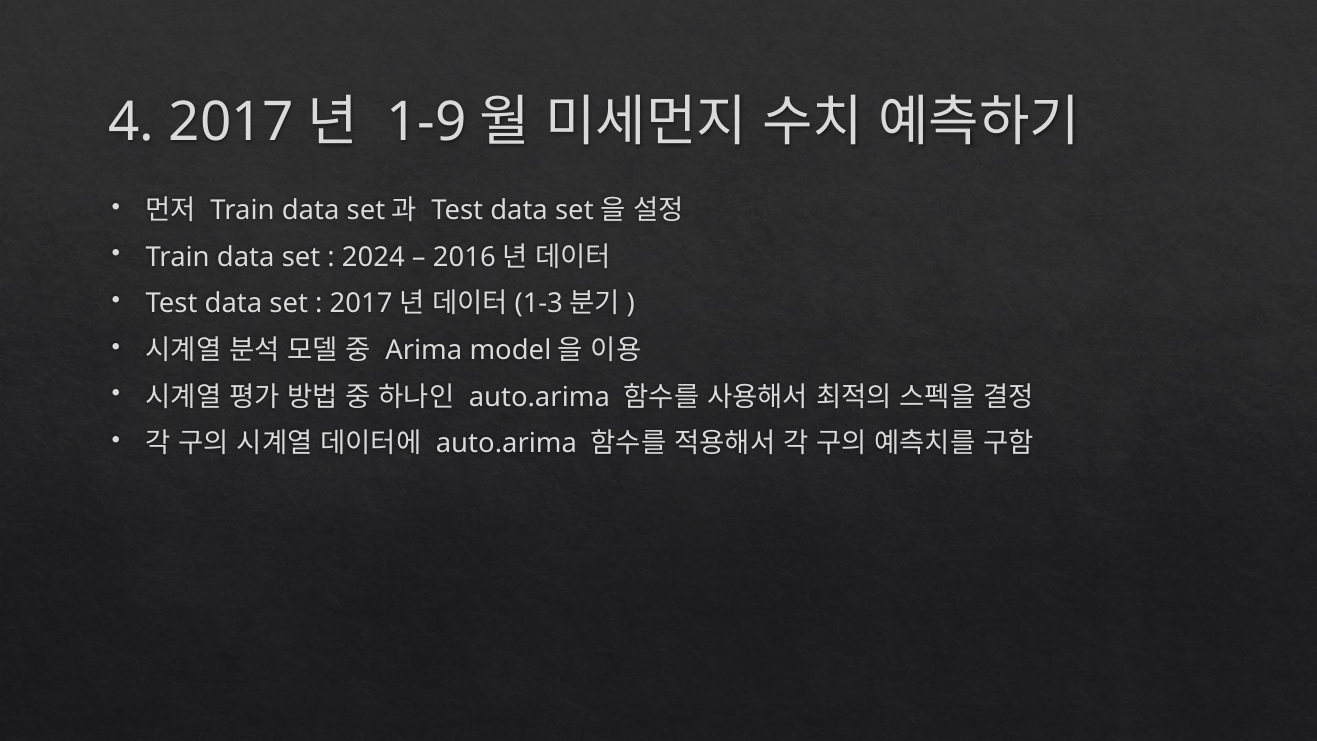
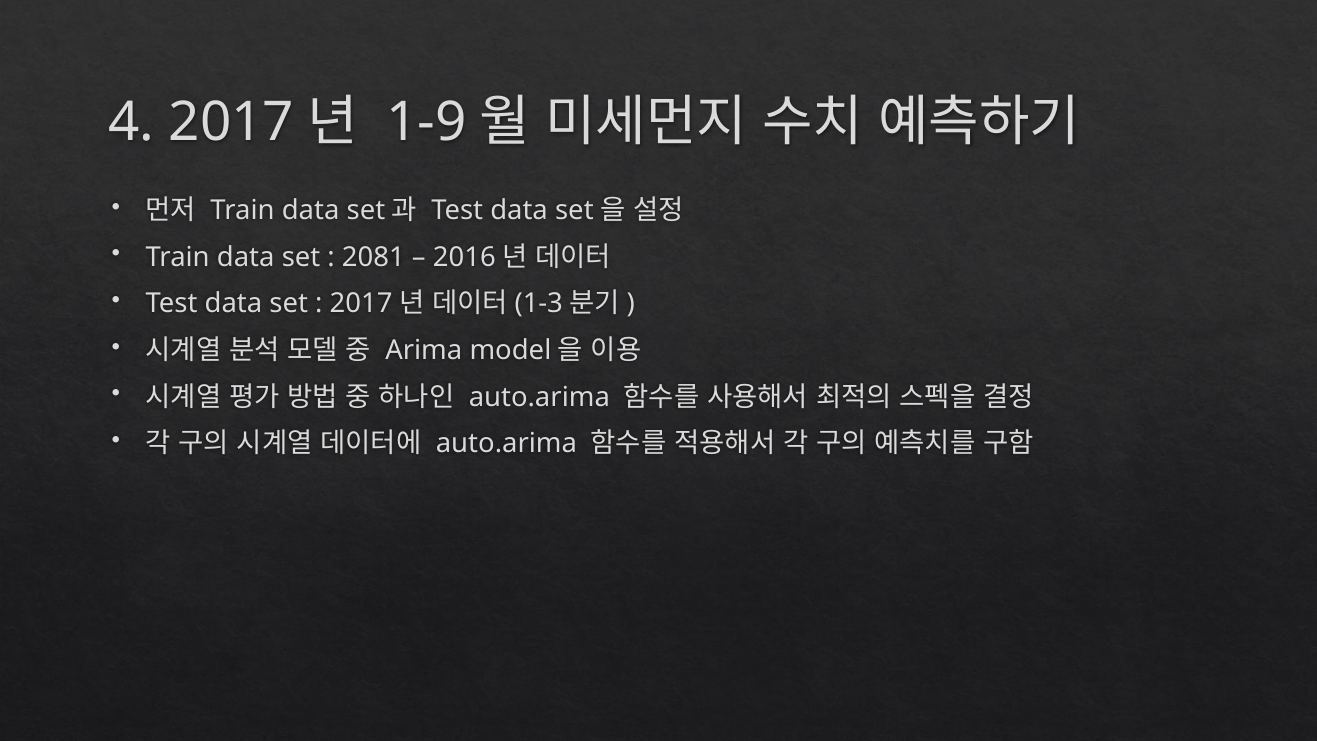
2024: 2024 -> 2081
